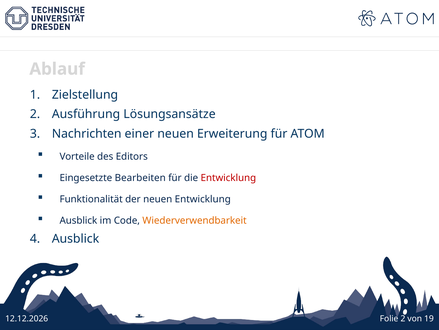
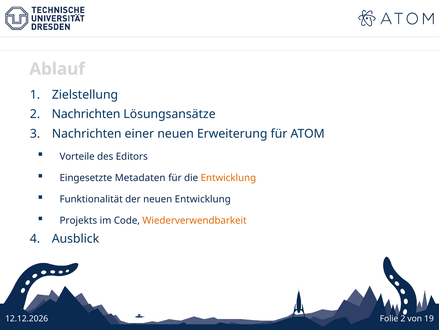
2 Ausführung: Ausführung -> Nachrichten
Bearbeiten: Bearbeiten -> Metadaten
Entwicklung at (228, 177) colour: red -> orange
Ausblick at (78, 220): Ausblick -> Projekts
